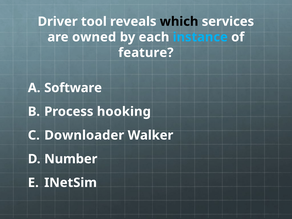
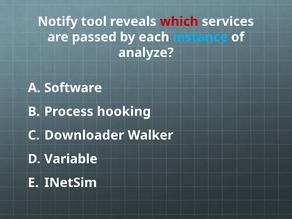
Driver: Driver -> Notify
which colour: black -> red
owned: owned -> passed
feature: feature -> analyze
Number: Number -> Variable
